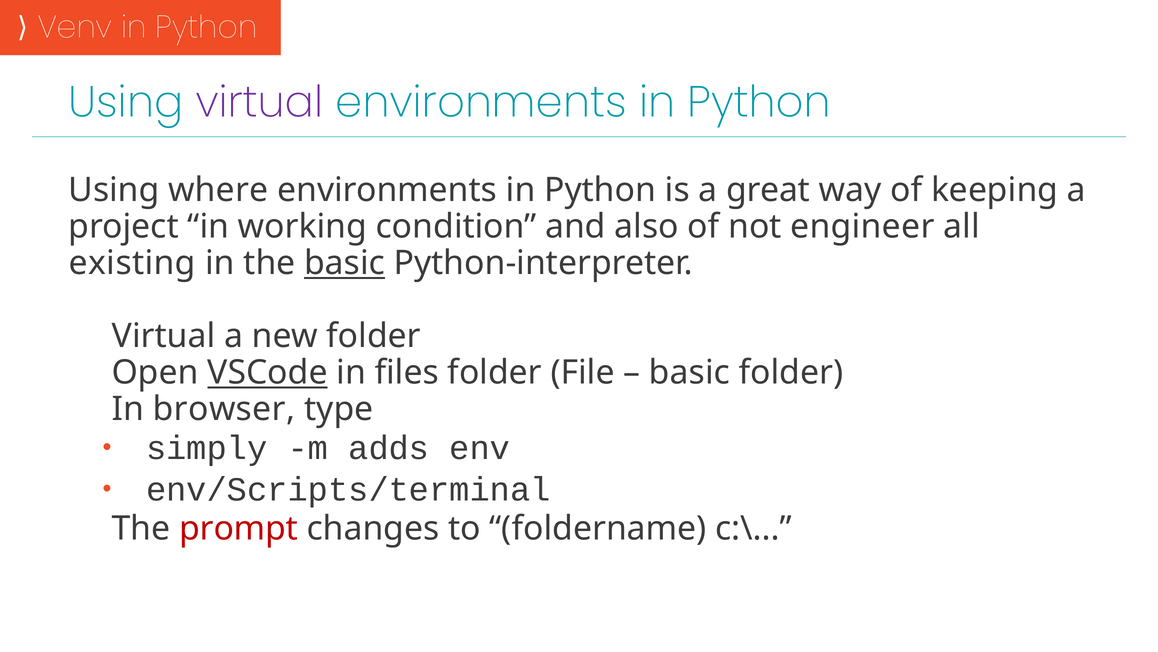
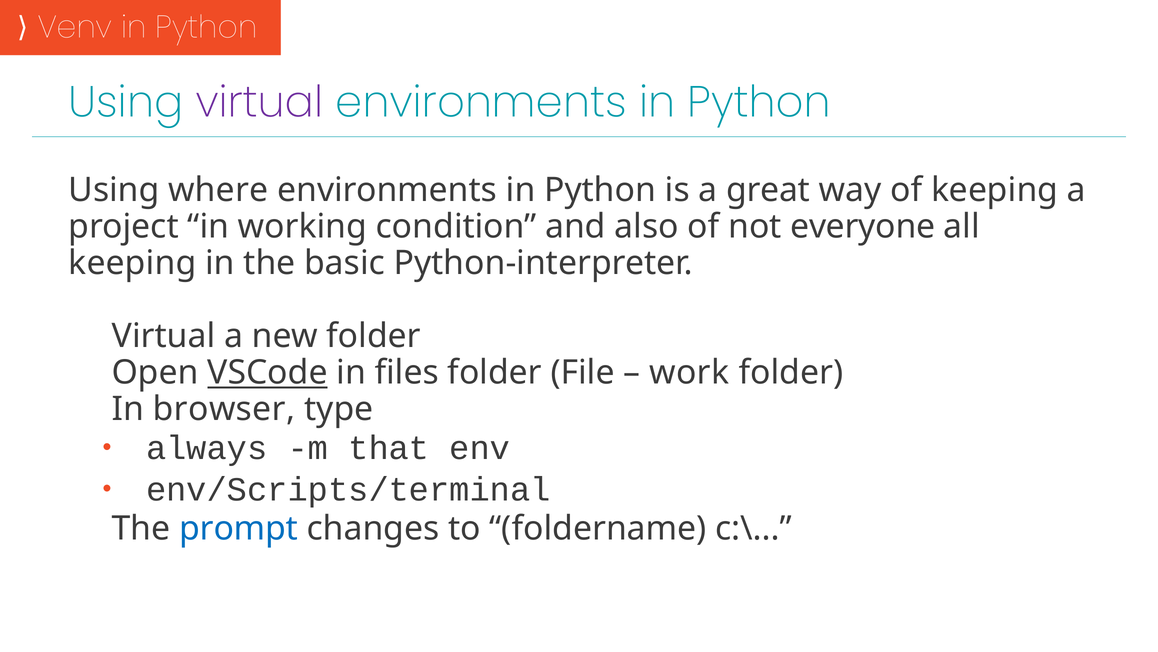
engineer: engineer -> everyone
existing at (132, 263): existing -> keeping
basic at (345, 263) underline: present -> none
basic at (689, 372): basic -> work
simply: simply -> always
adds: adds -> that
prompt colour: red -> blue
